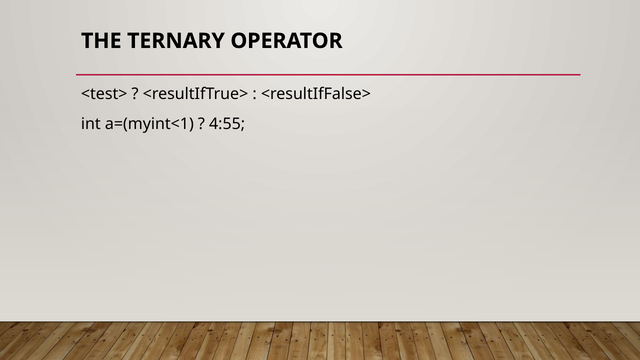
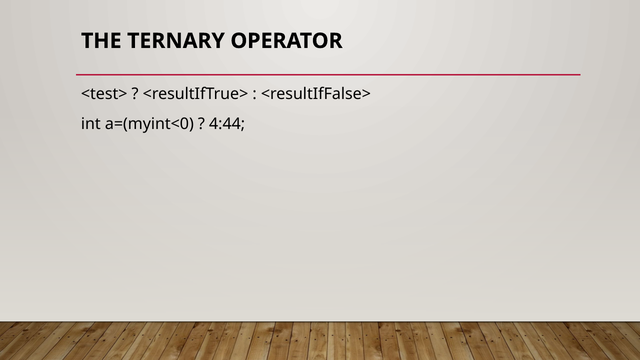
a=(myint<1: a=(myint<1 -> a=(myint<0
4:55: 4:55 -> 4:44
